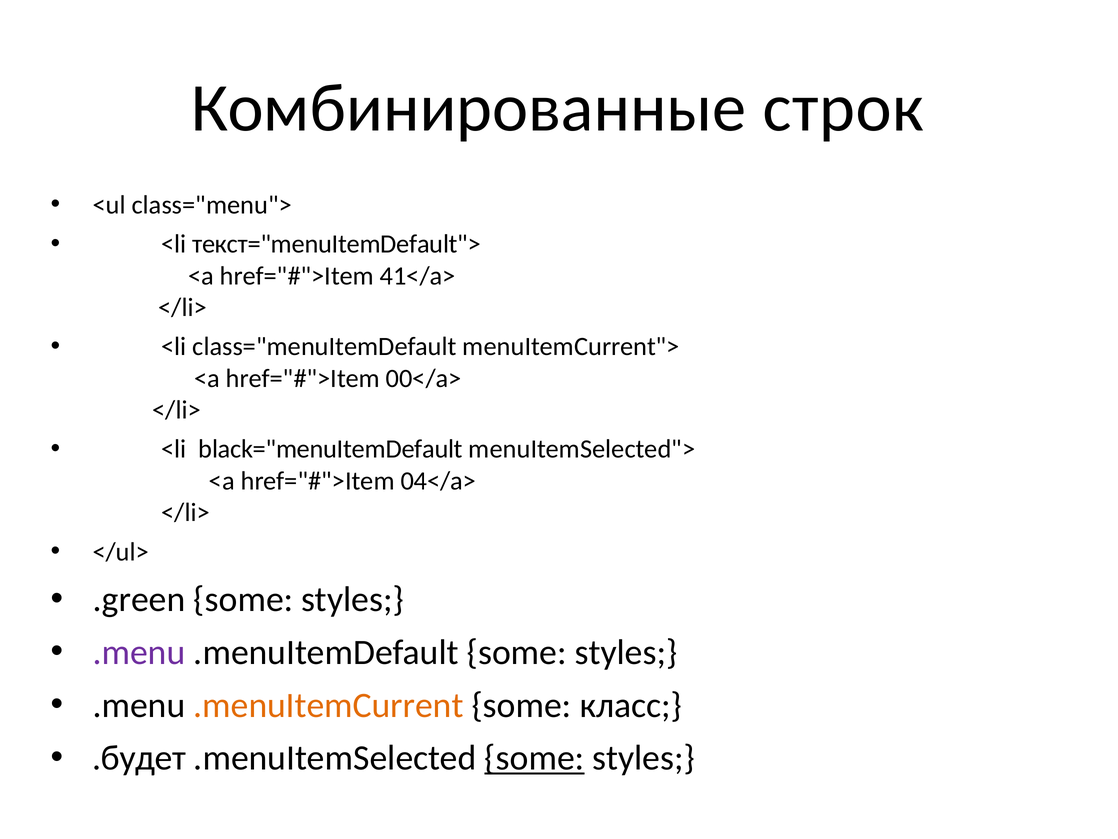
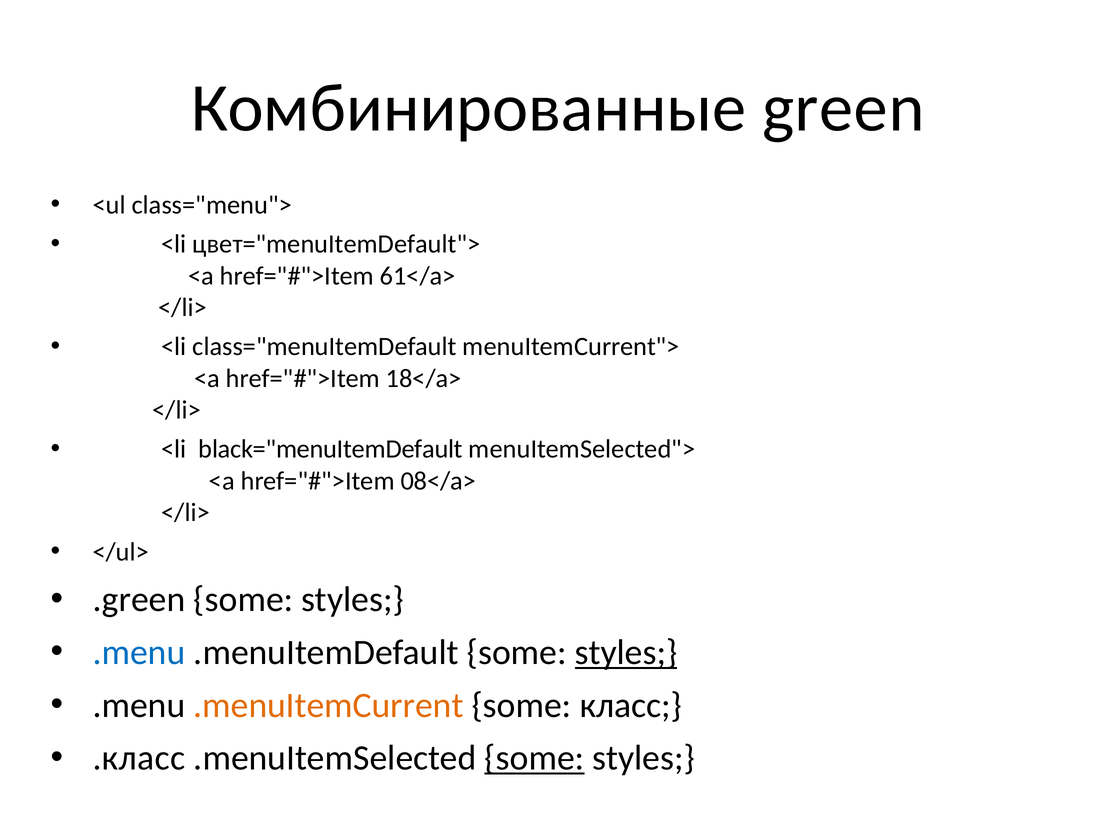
строк: строк -> green
текст="menuItemDefault">: текст="menuItemDefault"> -> цвет="menuItemDefault">
41</a>: 41</a> -> 61</a>
00</a>: 00</a> -> 18</a>
04</a>: 04</a> -> 08</a>
.menu at (139, 652) colour: purple -> blue
styles at (626, 652) underline: none -> present
.будет: .будет -> .класс
